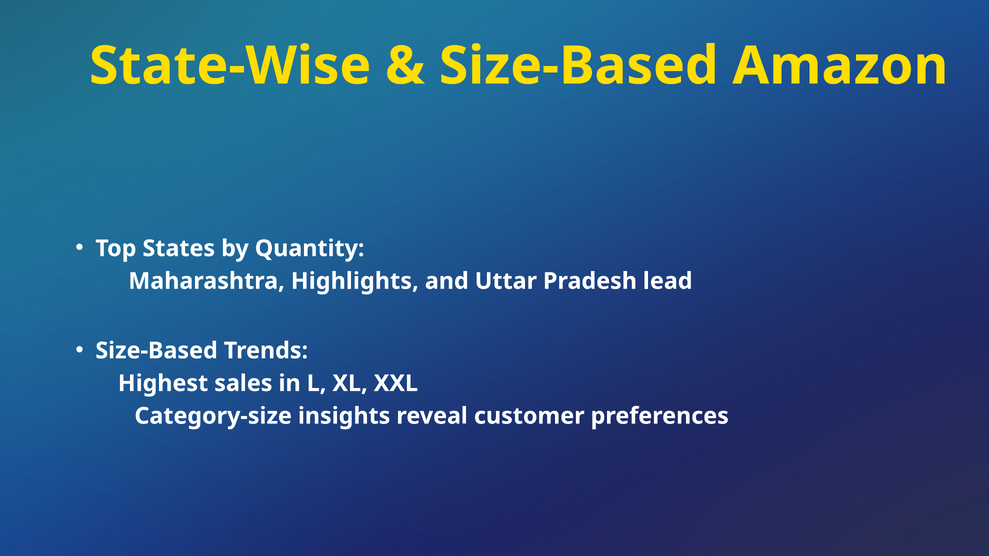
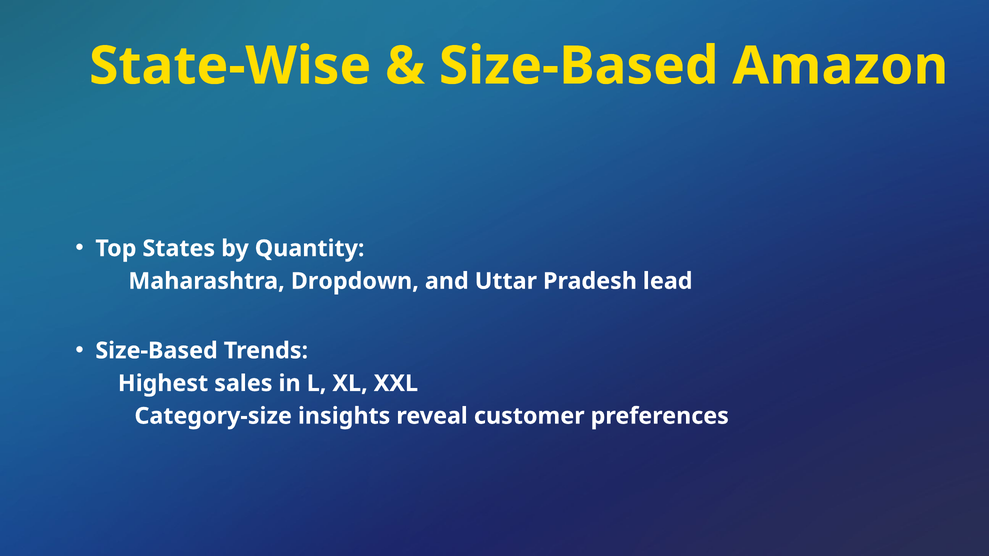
Highlights: Highlights -> Dropdown
